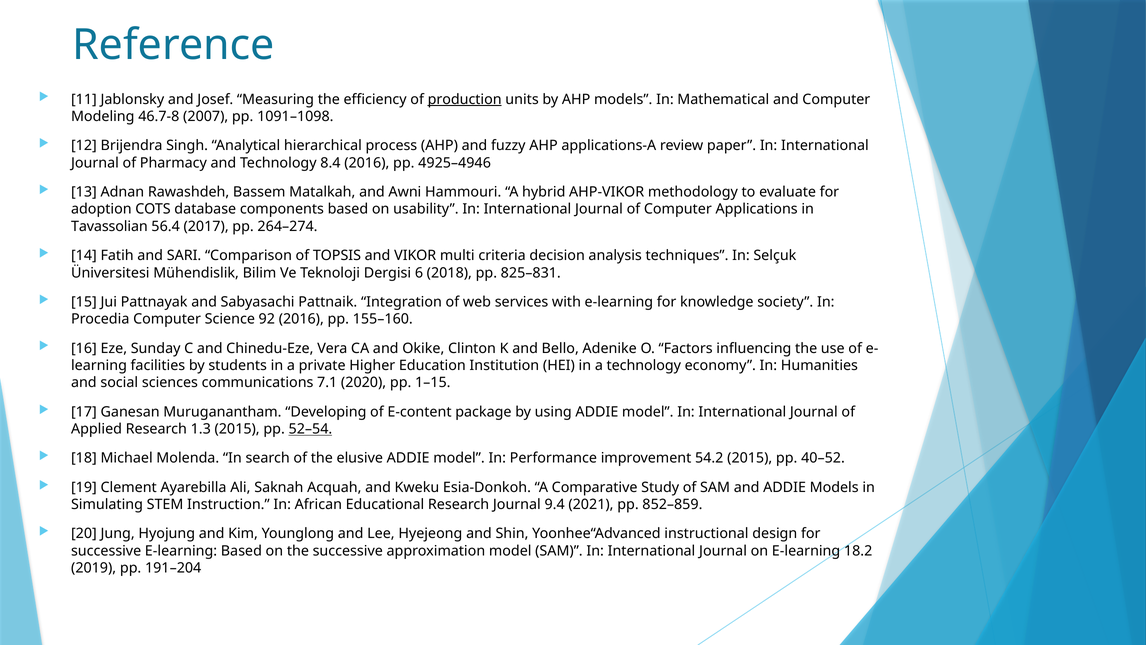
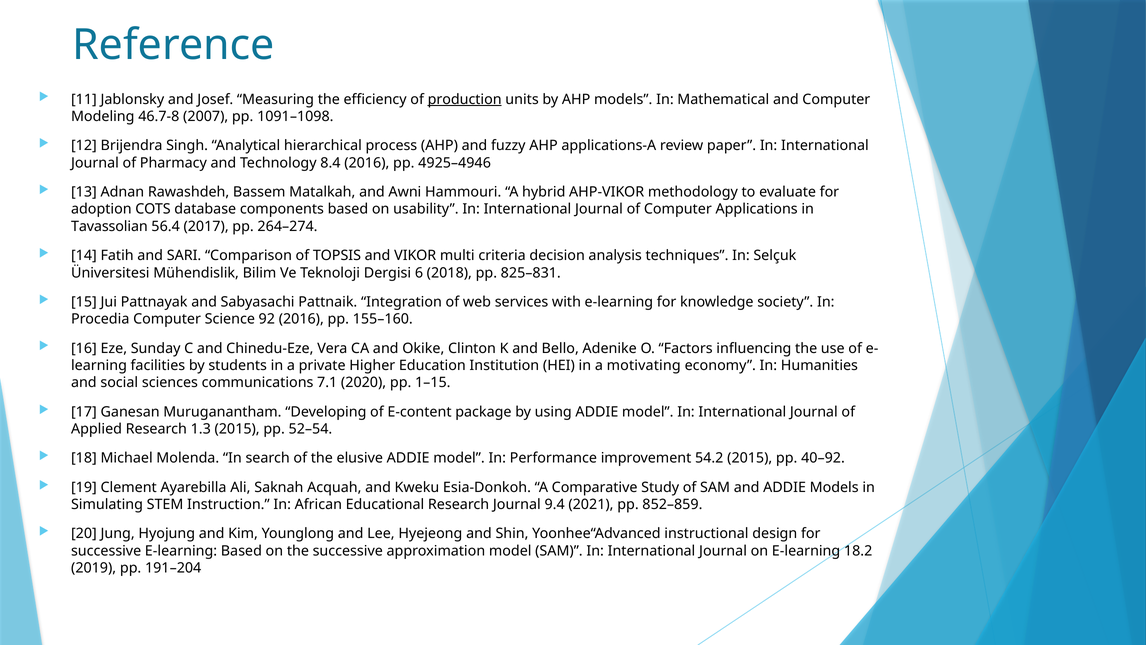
a technology: technology -> motivating
52–54 underline: present -> none
40–52: 40–52 -> 40–92
